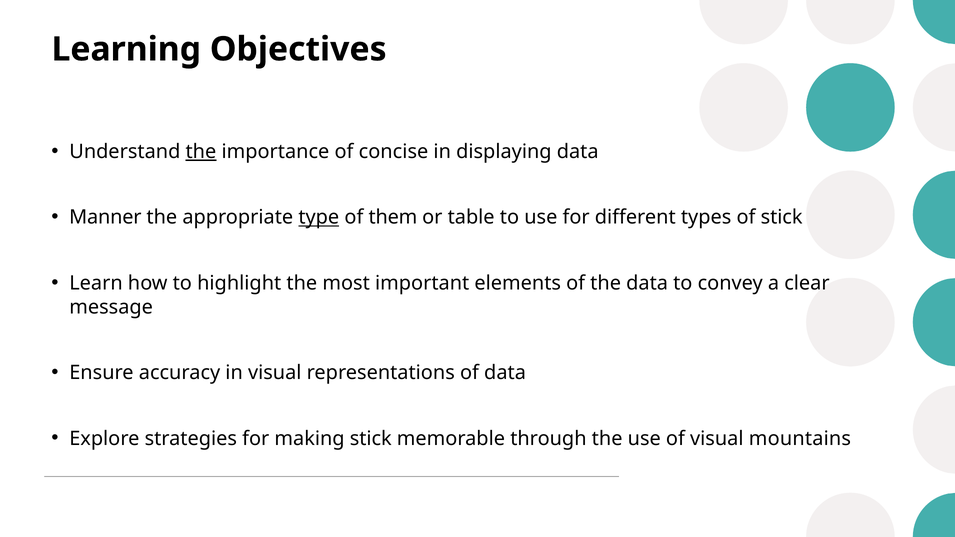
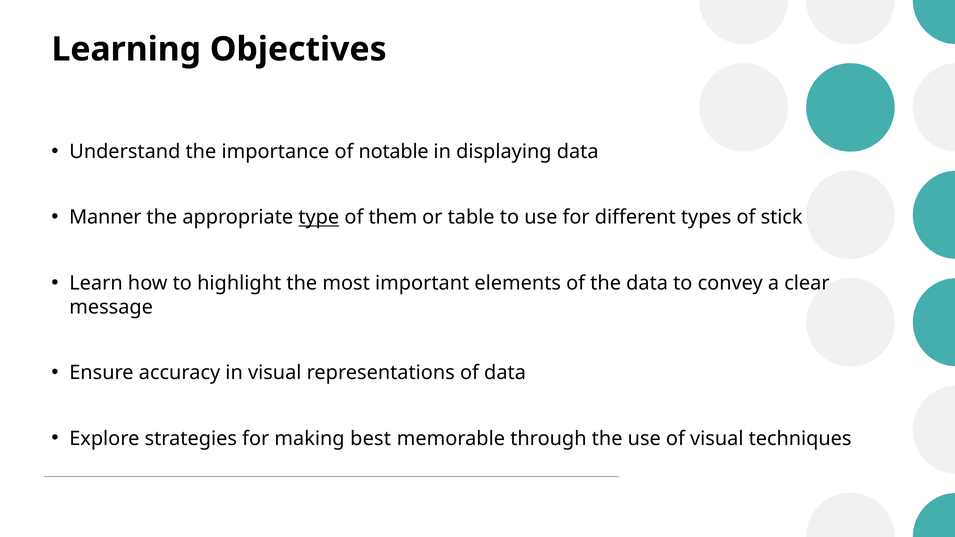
the at (201, 152) underline: present -> none
concise: concise -> notable
making stick: stick -> best
mountains: mountains -> techniques
